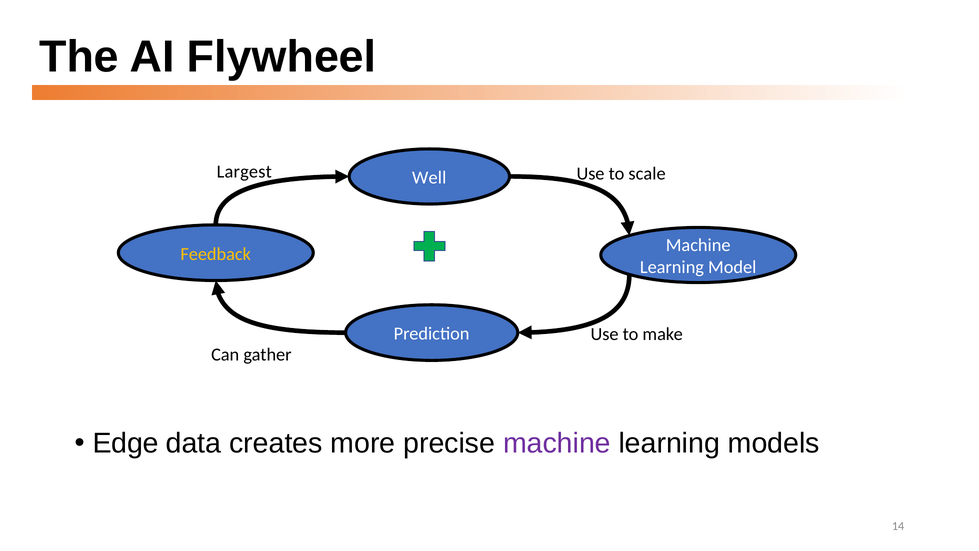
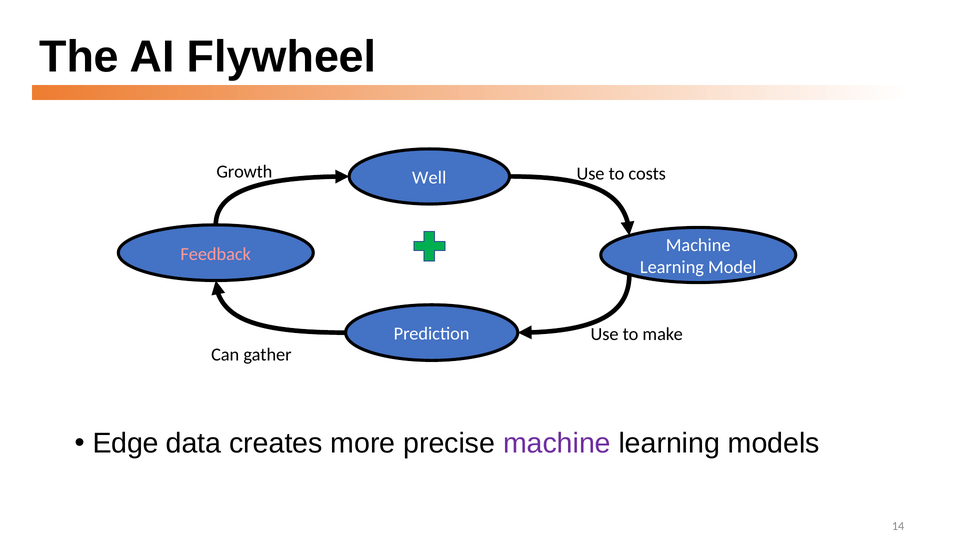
Largest: Largest -> Growth
scale: scale -> costs
Feedback colour: yellow -> pink
